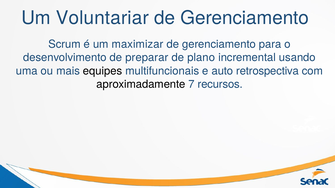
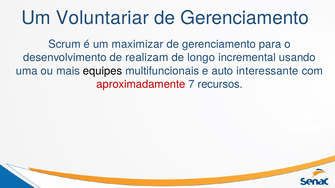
preparar: preparar -> realizam
plano: plano -> longo
retrospectiva: retrospectiva -> interessante
aproximadamente colour: black -> red
